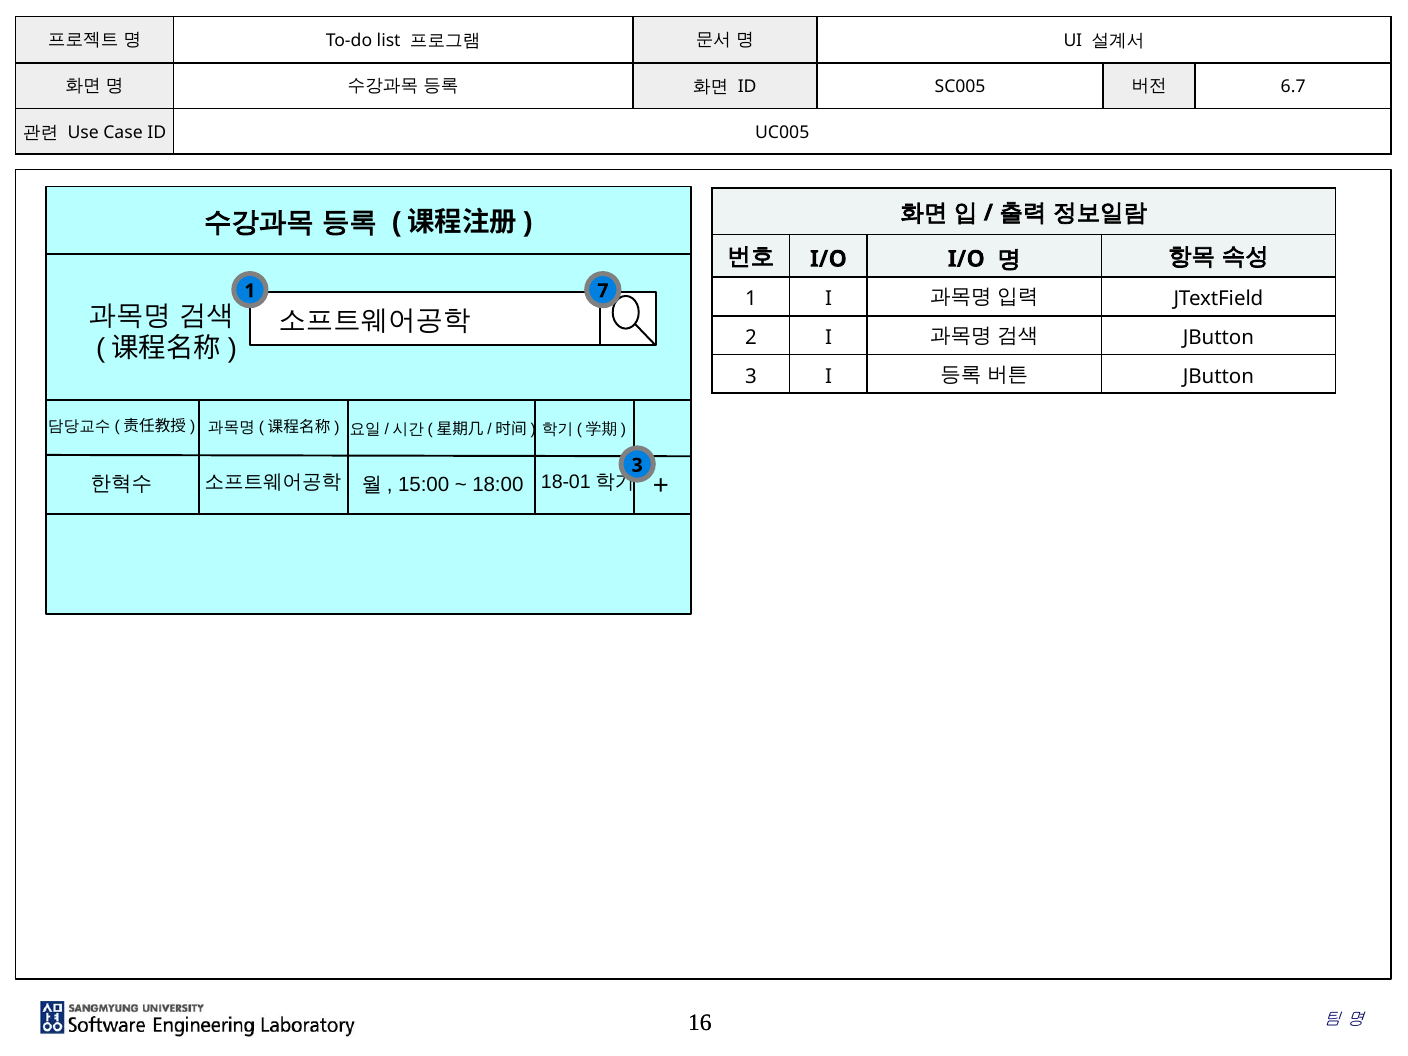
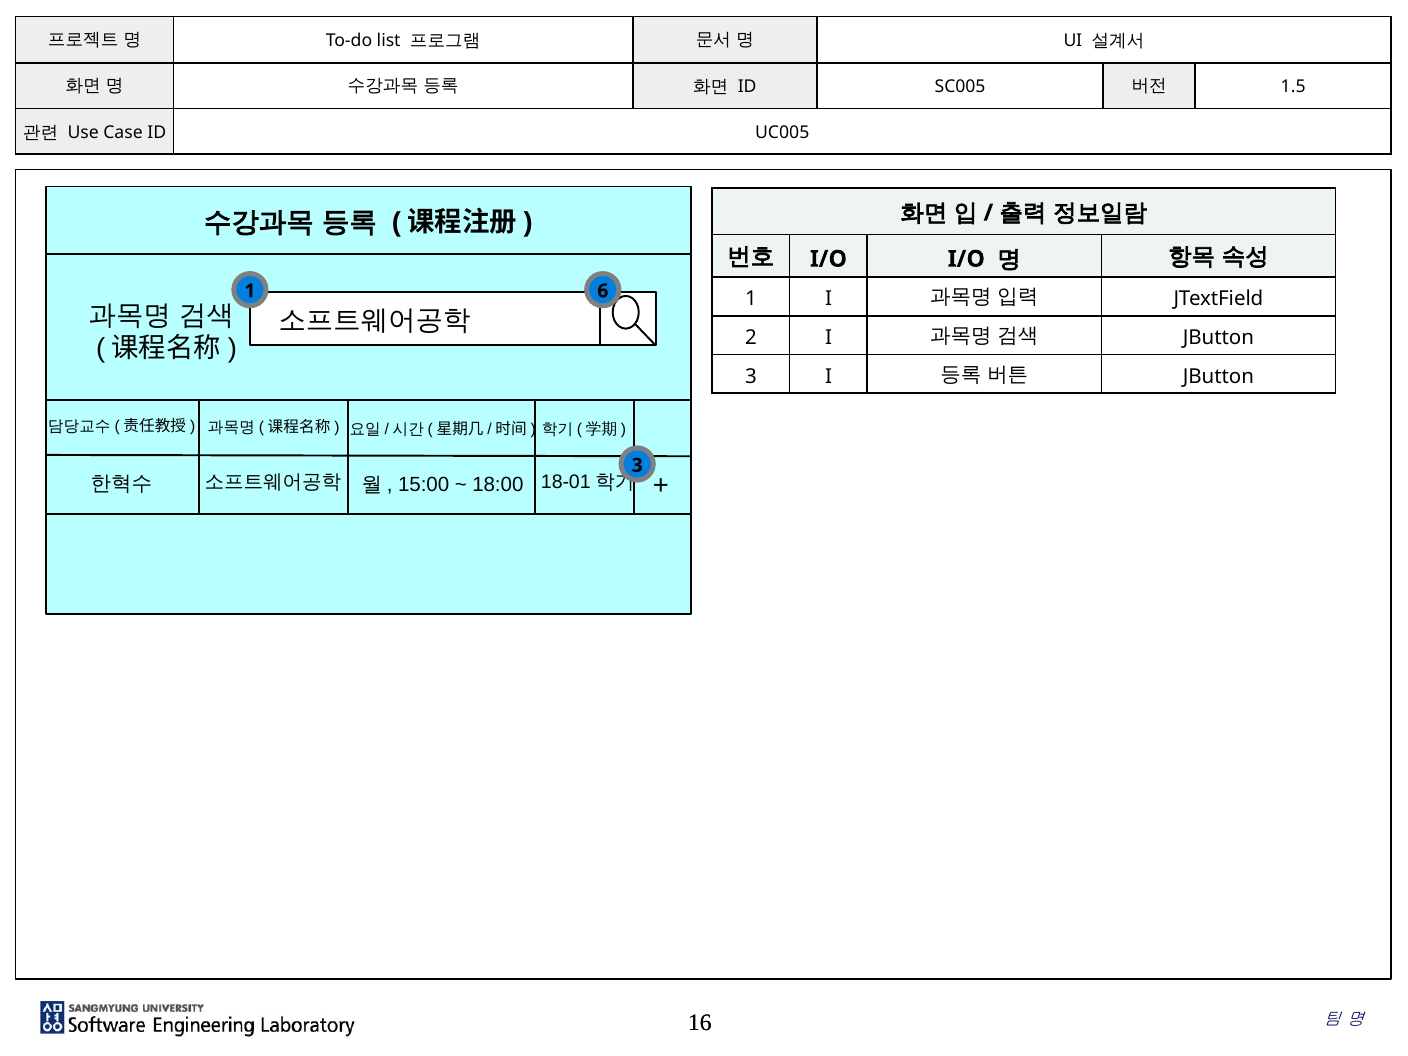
6.7: 6.7 -> 1.5
7: 7 -> 6
